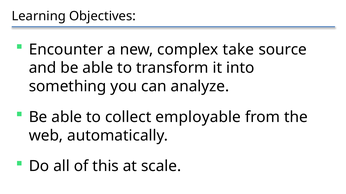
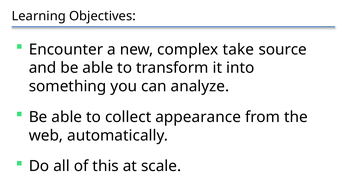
employable: employable -> appearance
